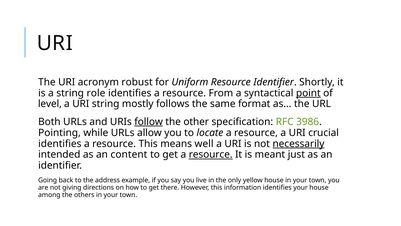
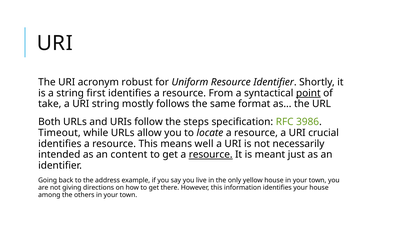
role: role -> first
level: level -> take
follow underline: present -> none
other: other -> steps
Pointing: Pointing -> Timeout
necessarily underline: present -> none
